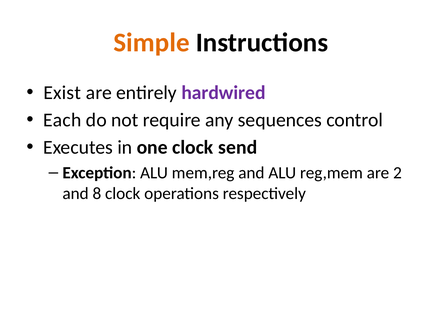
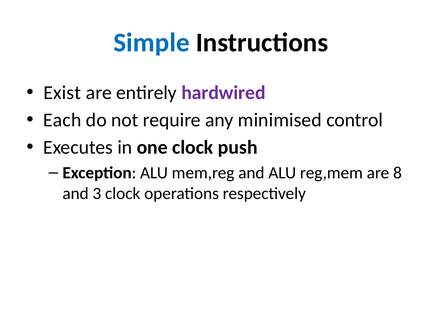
Simple colour: orange -> blue
sequences: sequences -> minimised
send: send -> push
2: 2 -> 8
8: 8 -> 3
